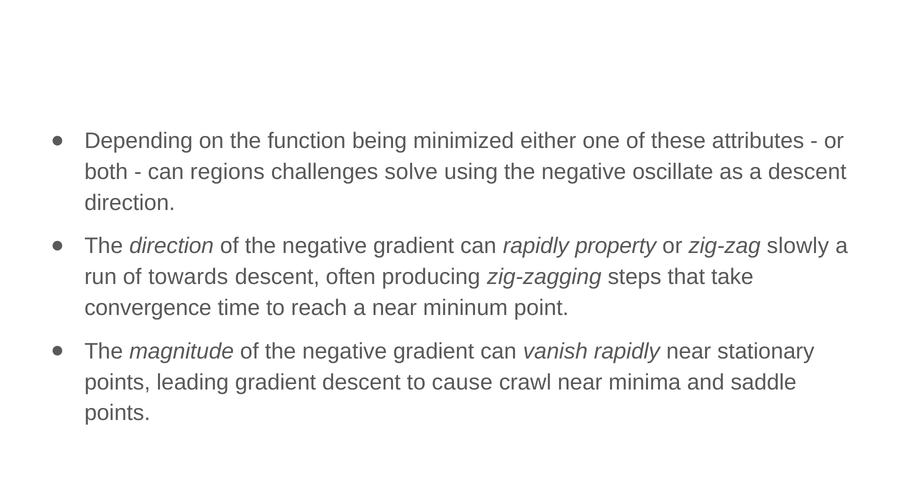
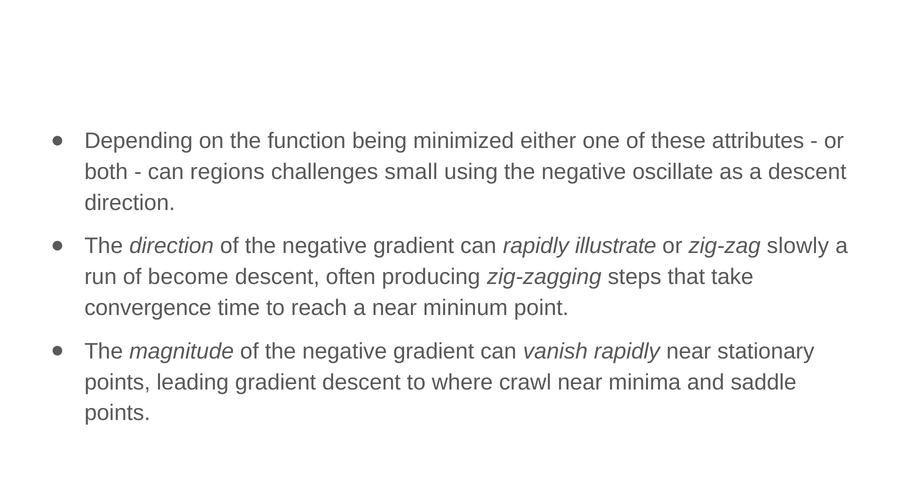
solve: solve -> small
property: property -> illustrate
towards: towards -> become
cause: cause -> where
